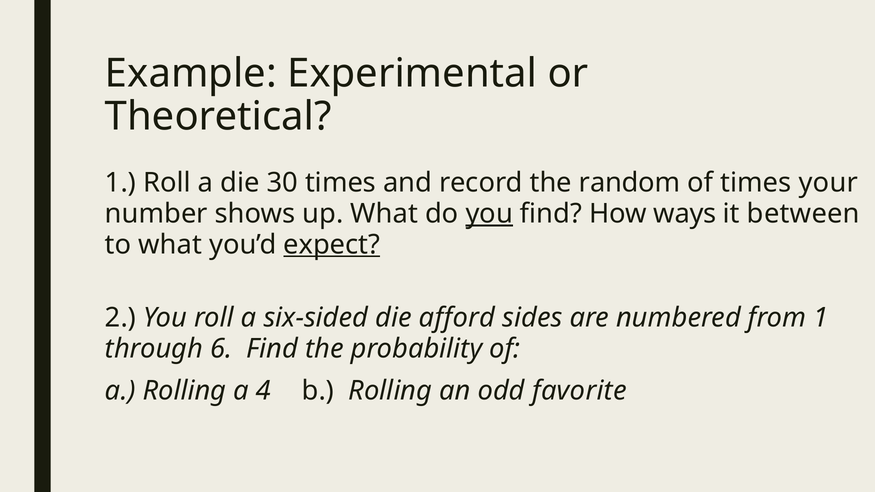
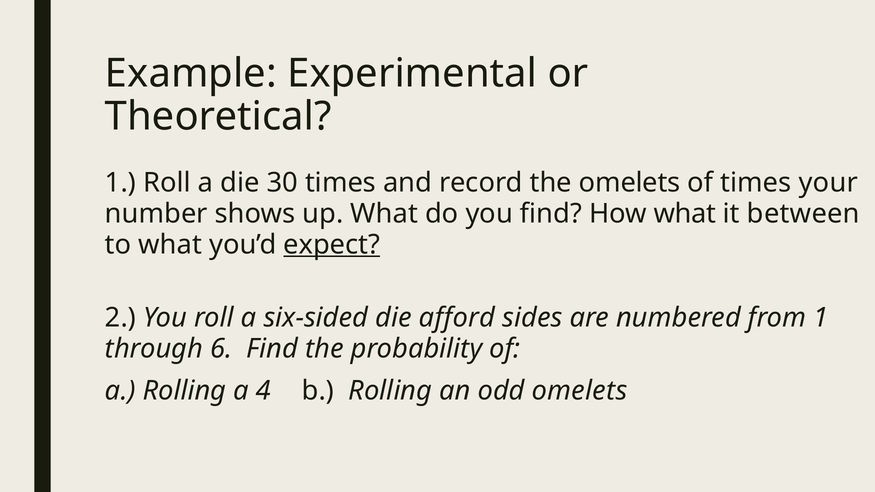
the random: random -> omelets
you at (489, 214) underline: present -> none
How ways: ways -> what
odd favorite: favorite -> omelets
